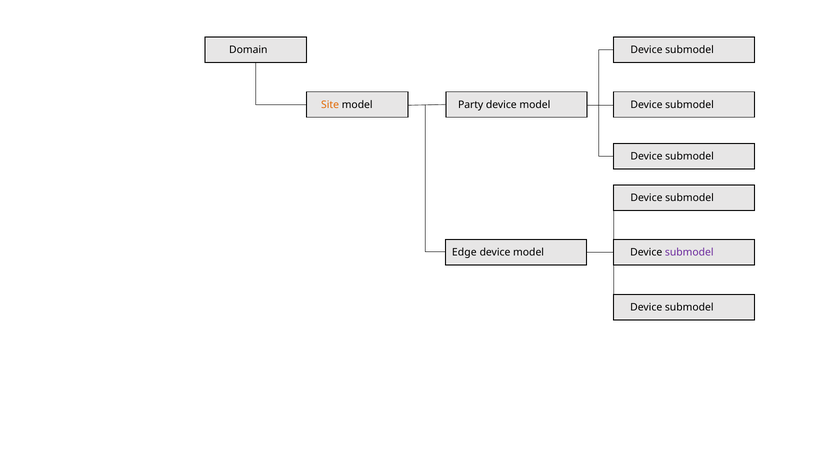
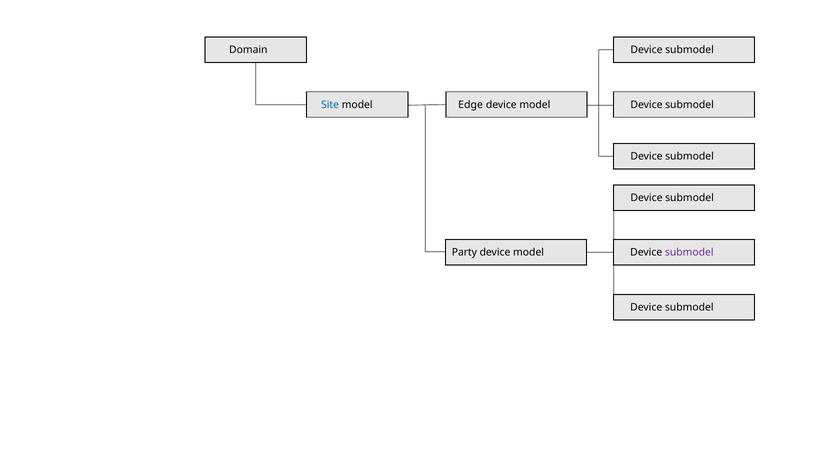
Site colour: orange -> blue
Party: Party -> Edge
Edge: Edge -> Party
